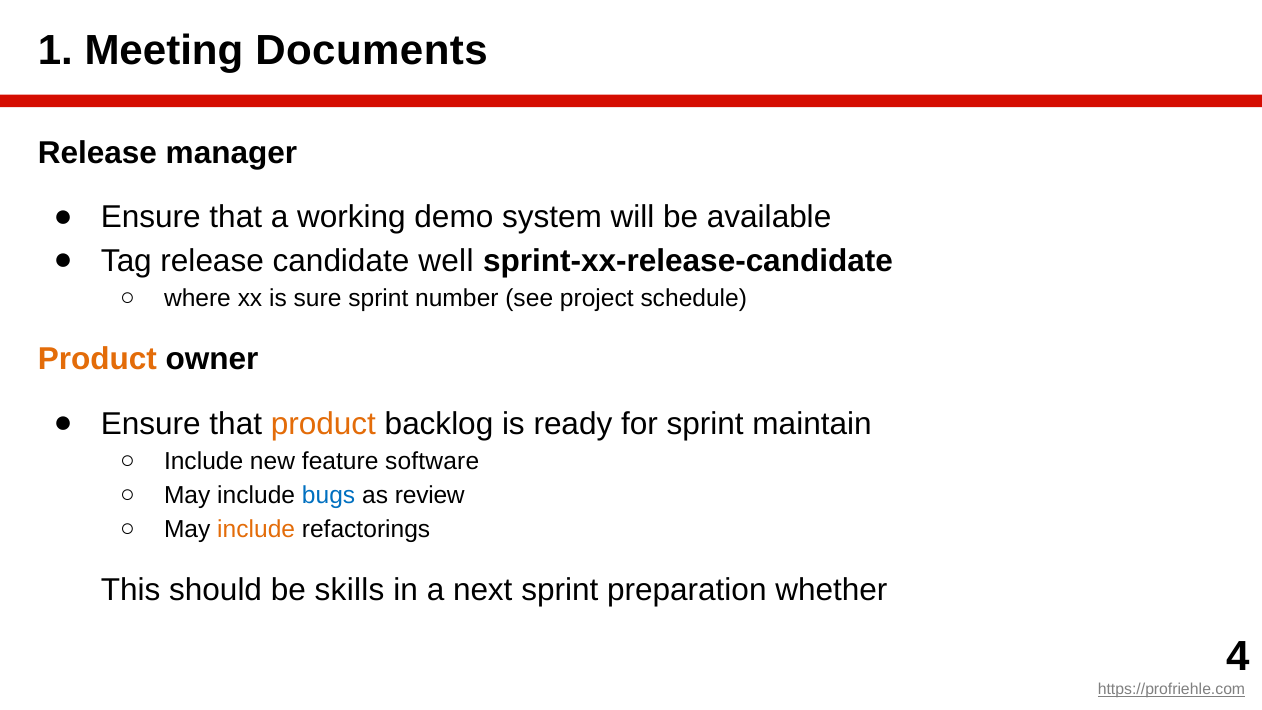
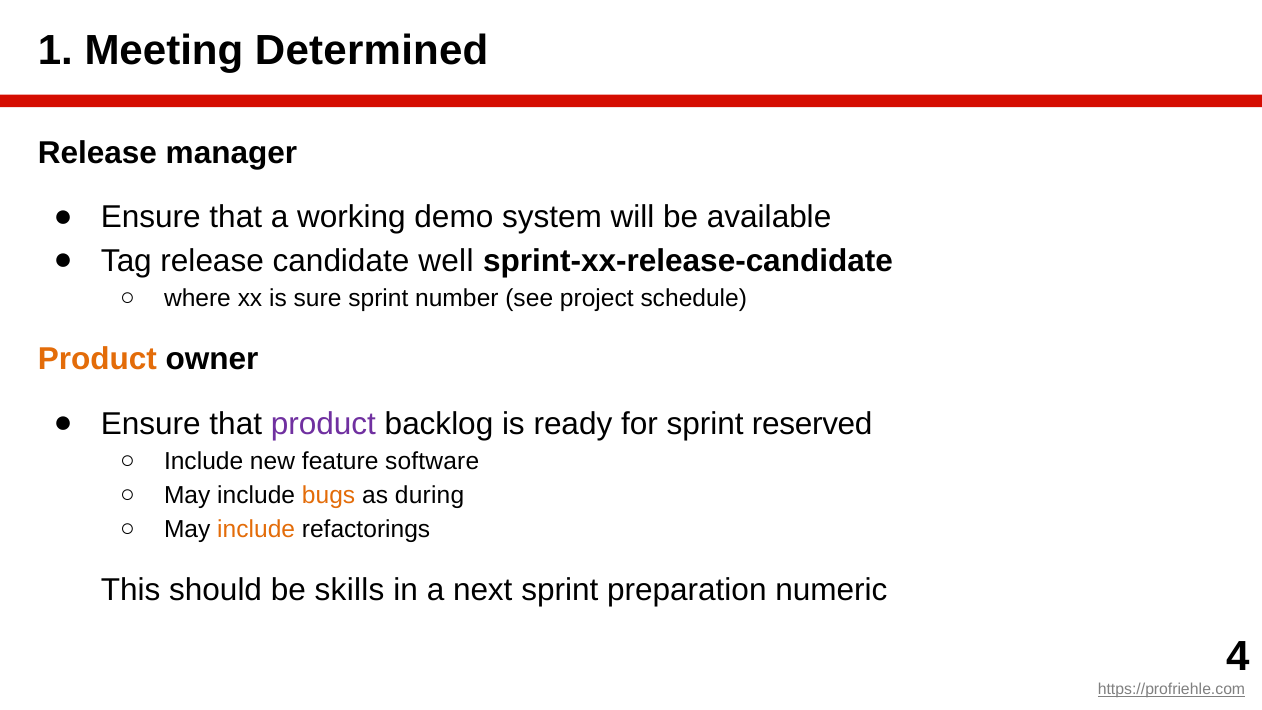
Documents: Documents -> Determined
product at (323, 424) colour: orange -> purple
maintain: maintain -> reserved
bugs colour: blue -> orange
review: review -> during
whether: whether -> numeric
